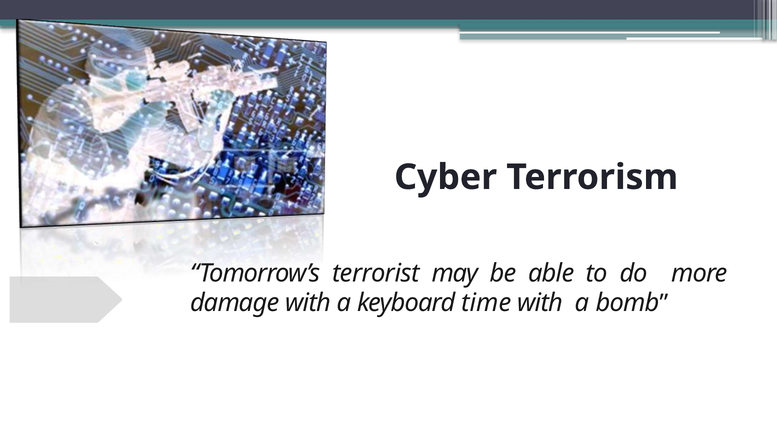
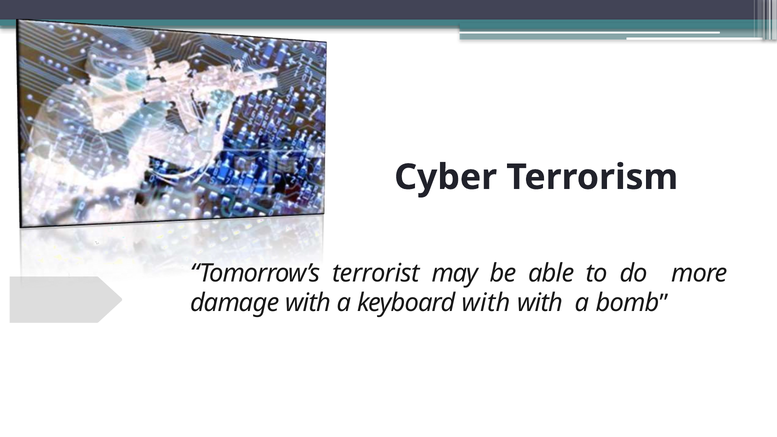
keyboard time: time -> with
